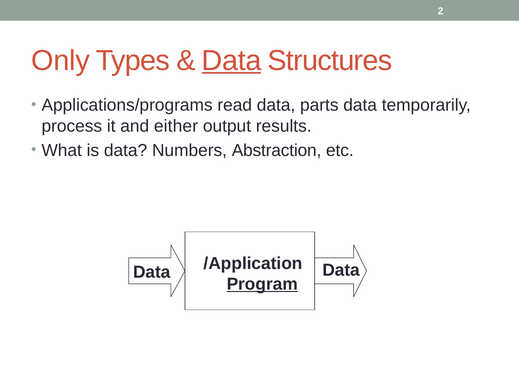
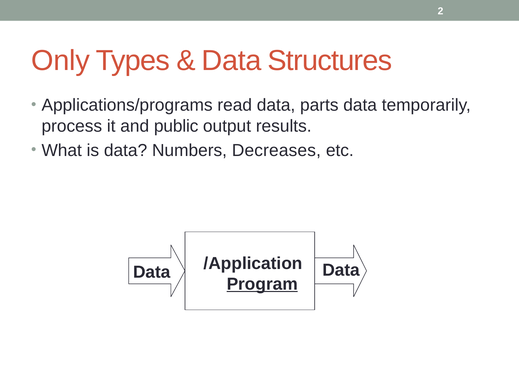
Data at (232, 60) underline: present -> none
either: either -> public
Abstraction: Abstraction -> Decreases
